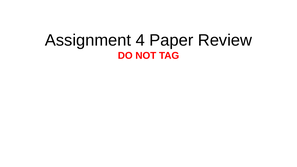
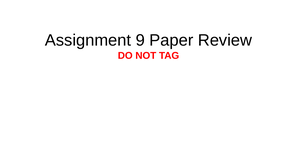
4: 4 -> 9
